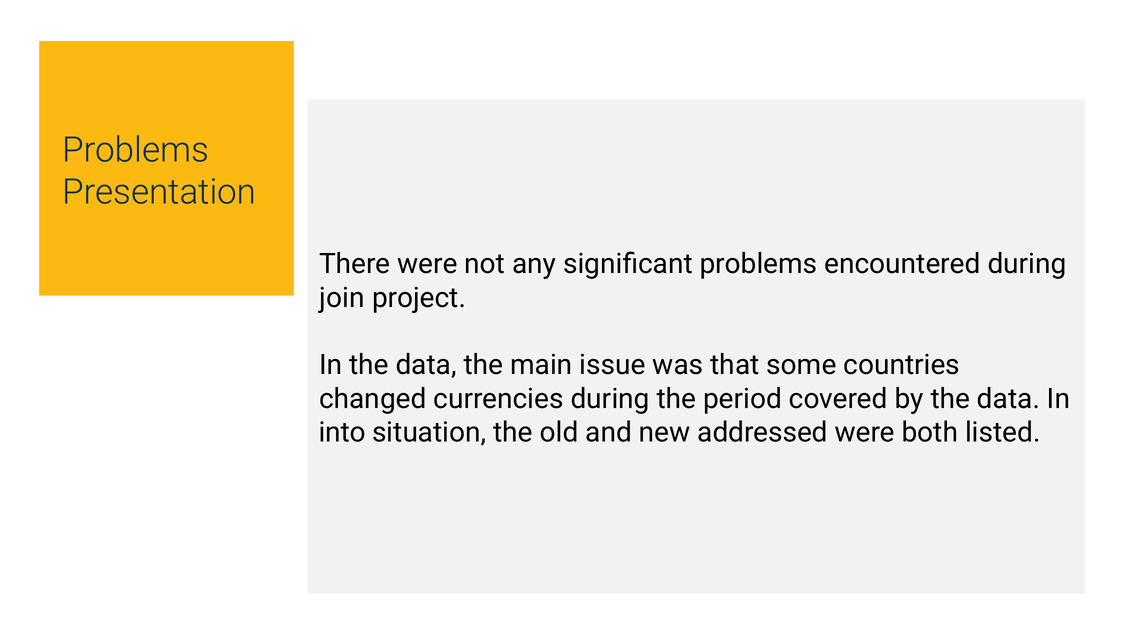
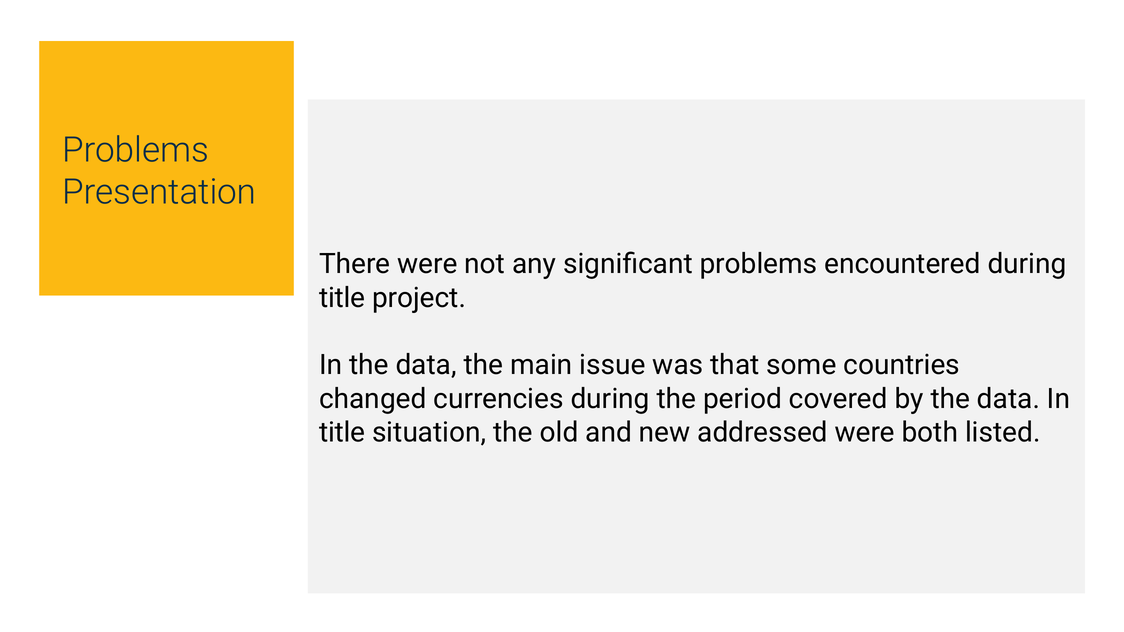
join at (342, 298): join -> title
into at (342, 433): into -> title
